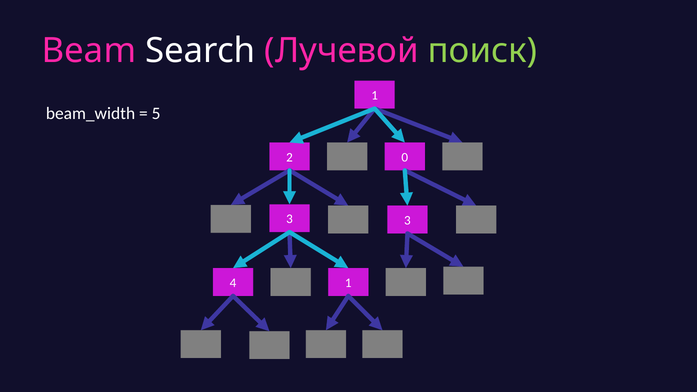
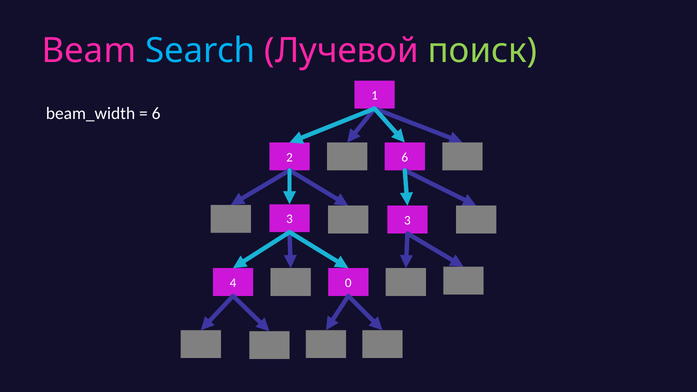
Search colour: white -> light blue
5 at (156, 113): 5 -> 6
2 0: 0 -> 6
4 1: 1 -> 0
